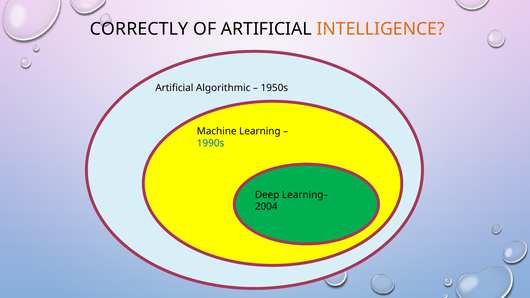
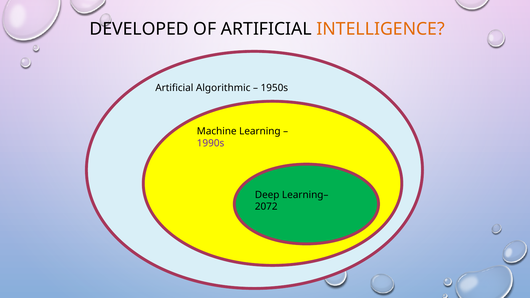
CORRECTLY: CORRECTLY -> DEVELOPED
1990s colour: blue -> purple
2004: 2004 -> 2072
